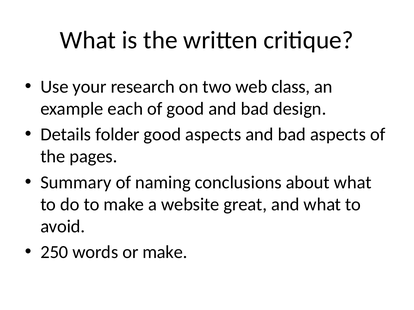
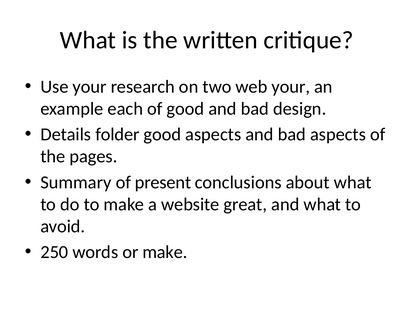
web class: class -> your
naming: naming -> present
